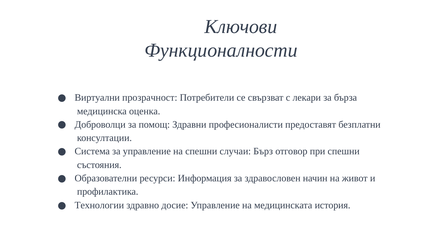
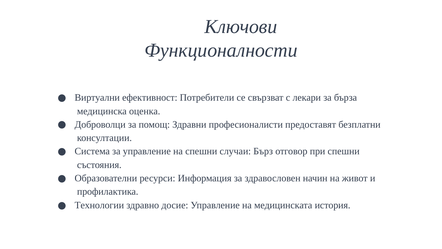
прозрачност: прозрачност -> ефективност
